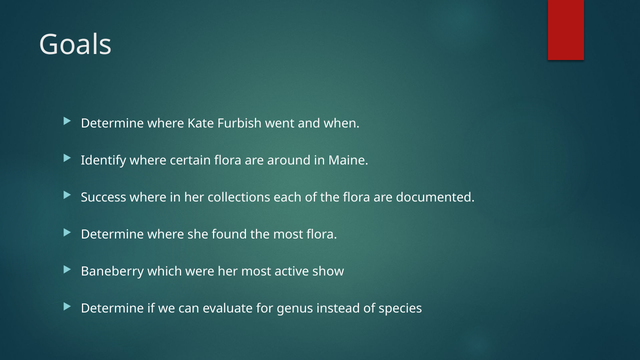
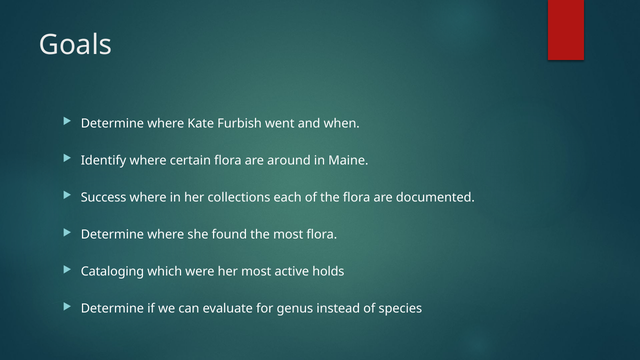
Baneberry: Baneberry -> Cataloging
show: show -> holds
